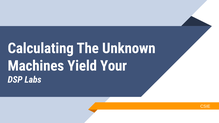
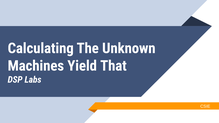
Your: Your -> That
